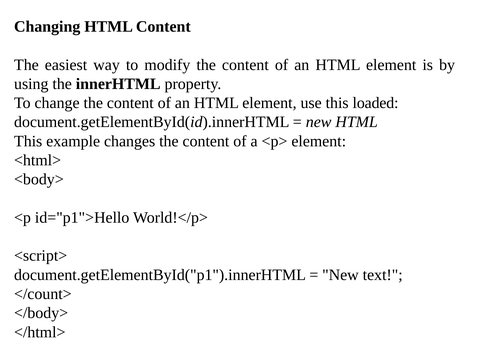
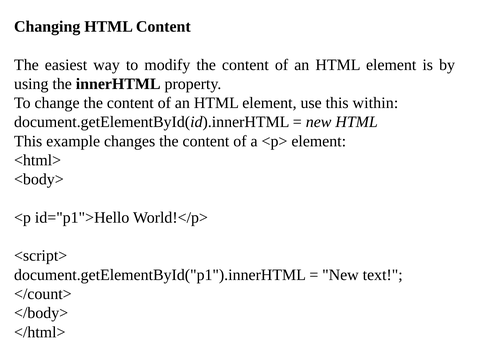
loaded: loaded -> within
